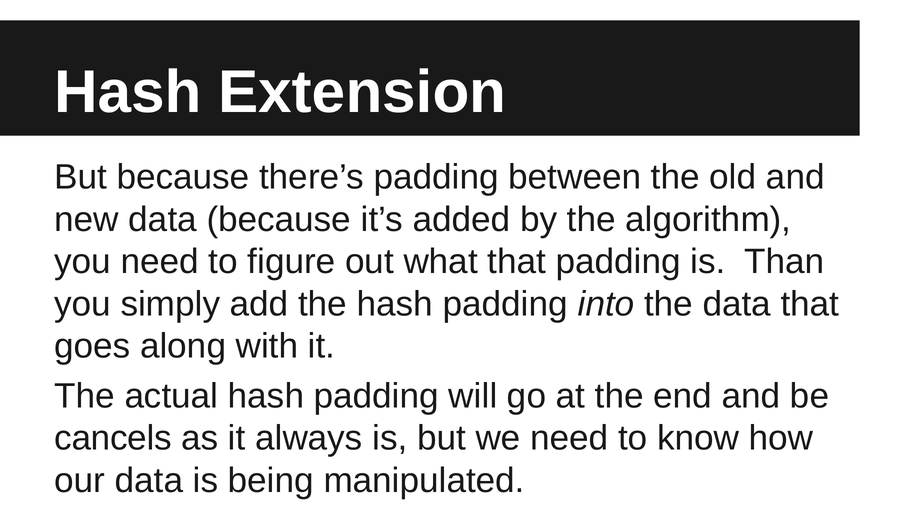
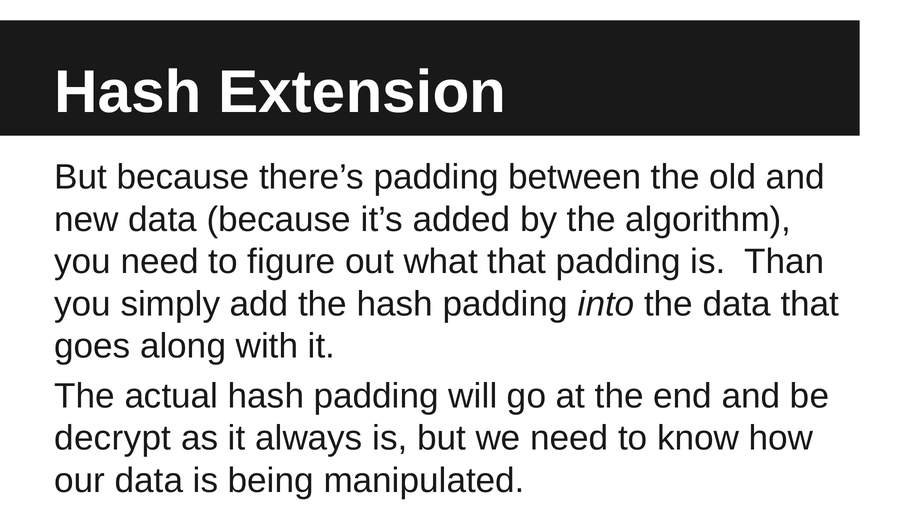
cancels: cancels -> decrypt
